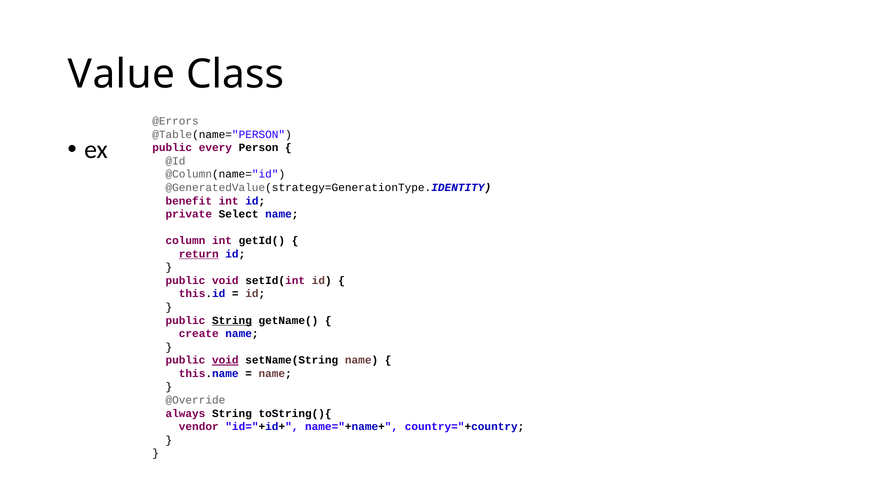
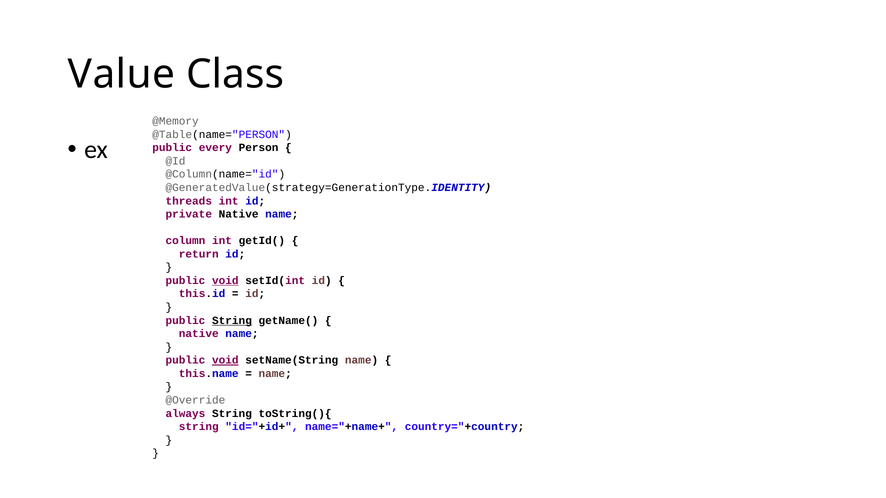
@Errors: @Errors -> @Memory
benefit: benefit -> threads
private Select: Select -> Native
return underline: present -> none
void at (225, 281) underline: none -> present
create at (199, 334): create -> native
vendor at (199, 427): vendor -> string
